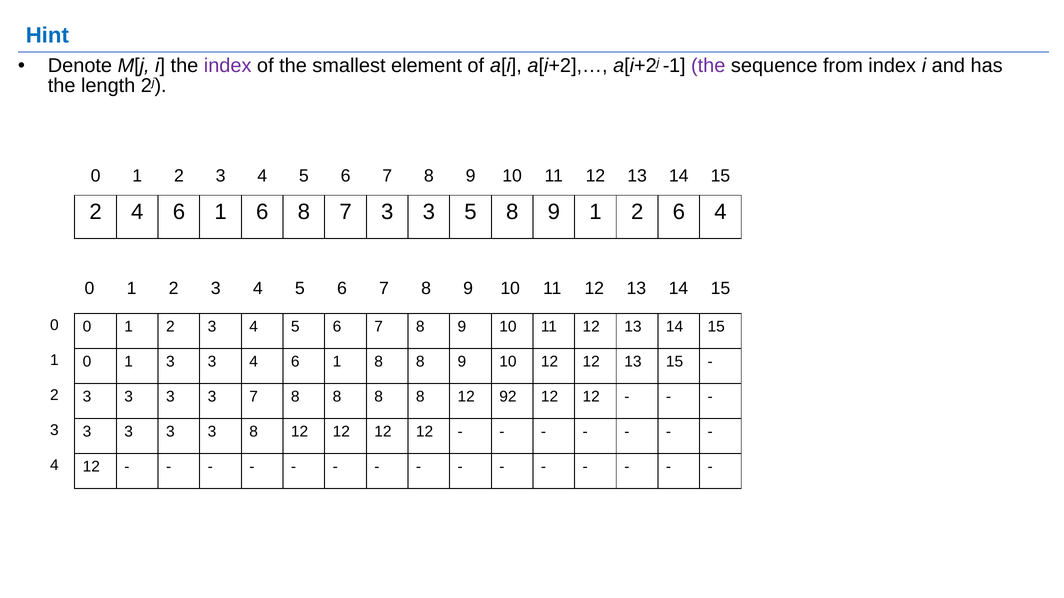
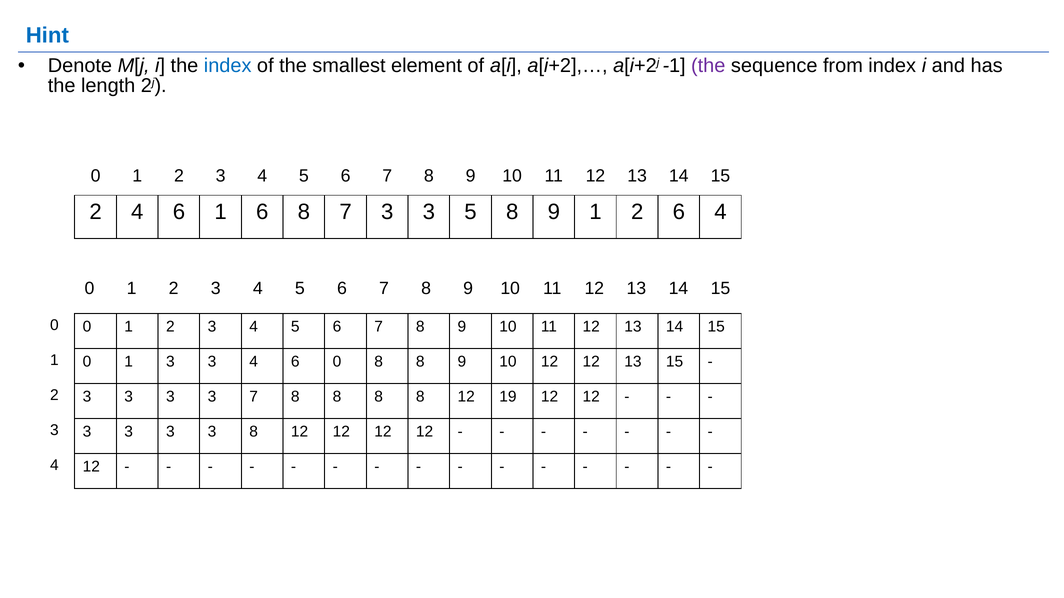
index at (228, 66) colour: purple -> blue
3 4 6 1: 1 -> 0
92: 92 -> 19
